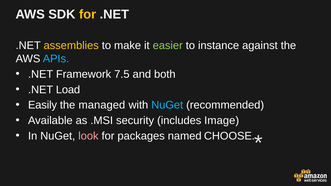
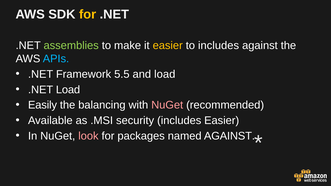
assemblies colour: yellow -> light green
easier at (168, 46) colour: light green -> yellow
to instance: instance -> includes
7.5: 7.5 -> 5.5
and both: both -> load
managed: managed -> balancing
NuGet at (167, 105) colour: light blue -> pink
includes Image: Image -> Easier
named CHOOSE: CHOOSE -> AGAINST
